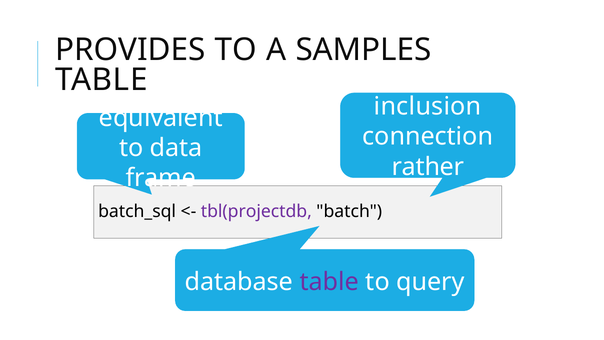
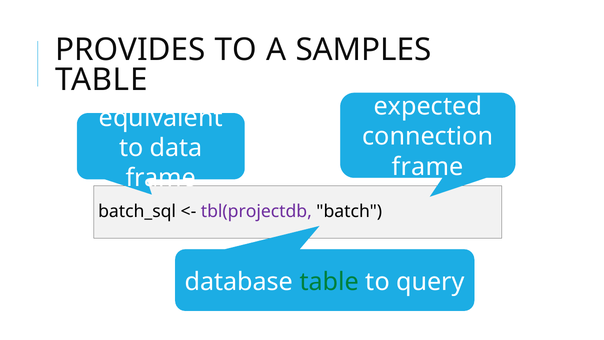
inclusion: inclusion -> expected
rather at (428, 167): rather -> frame
table at (329, 282) colour: purple -> green
